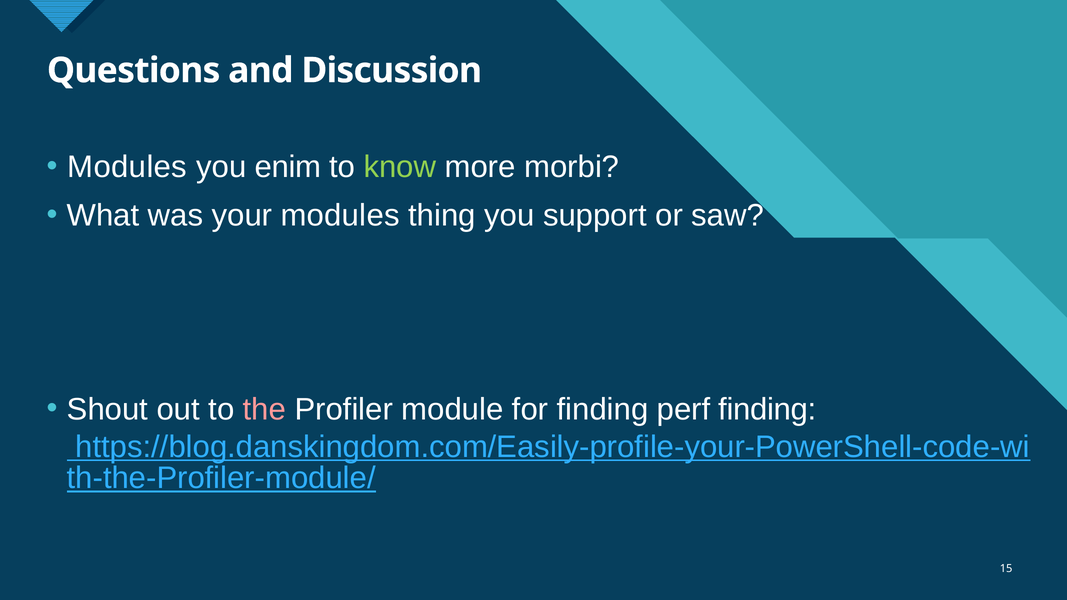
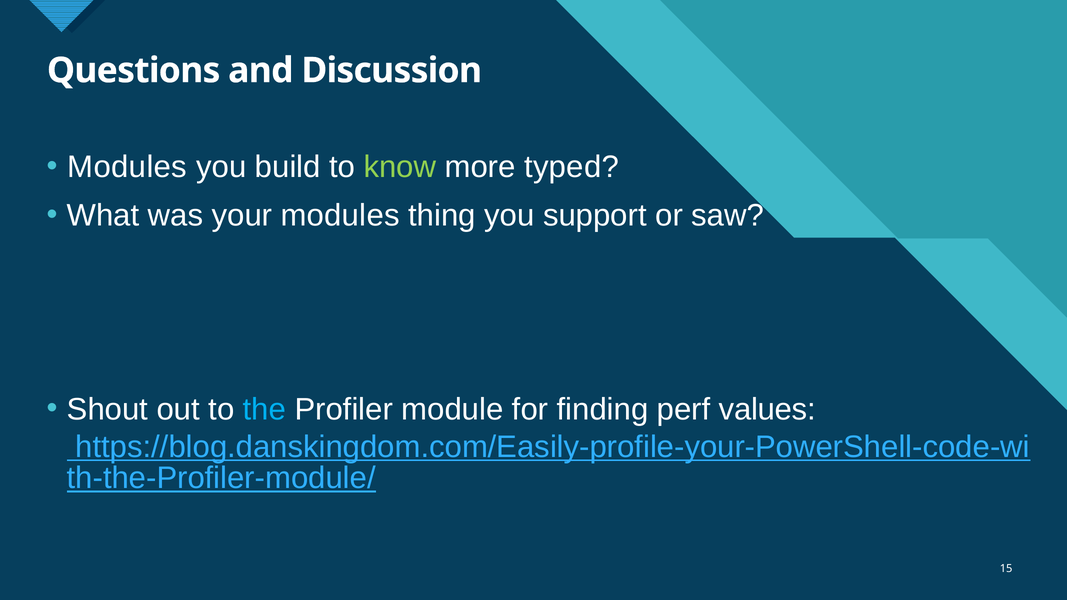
enim: enim -> build
morbi: morbi -> typed
the colour: pink -> light blue
perf finding: finding -> values
